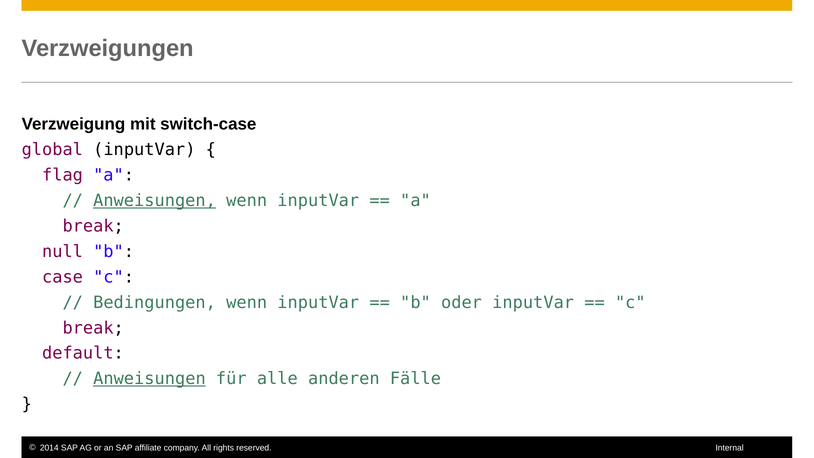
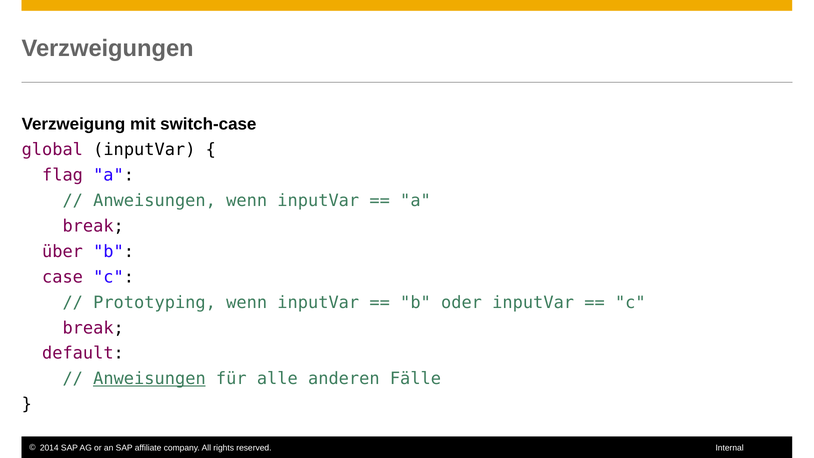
Anweisungen at (155, 201) underline: present -> none
null: null -> über
Bedingungen: Bedingungen -> Prototyping
